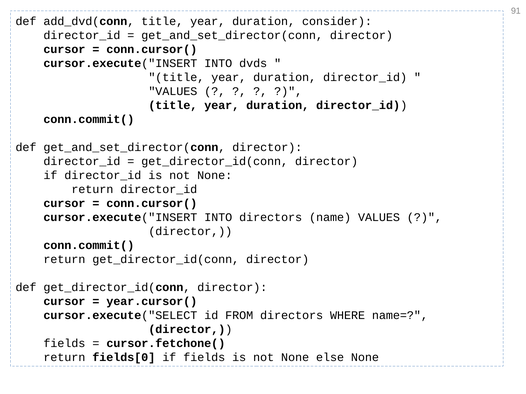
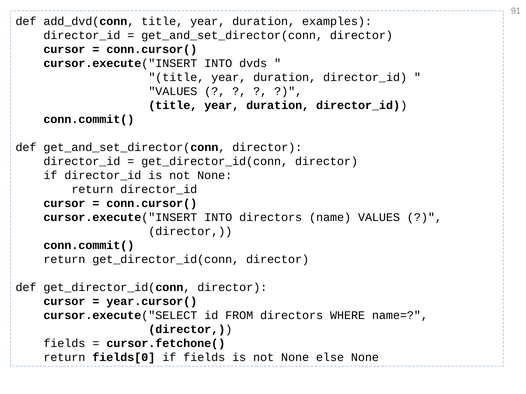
consider: consider -> examples
